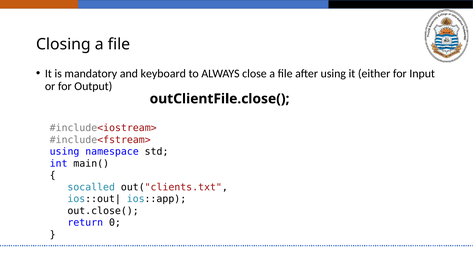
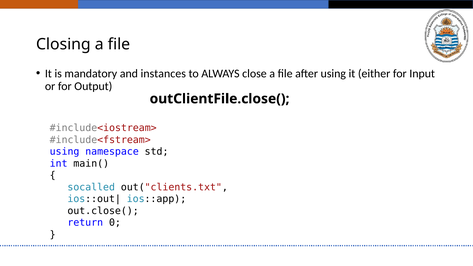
keyboard: keyboard -> instances
